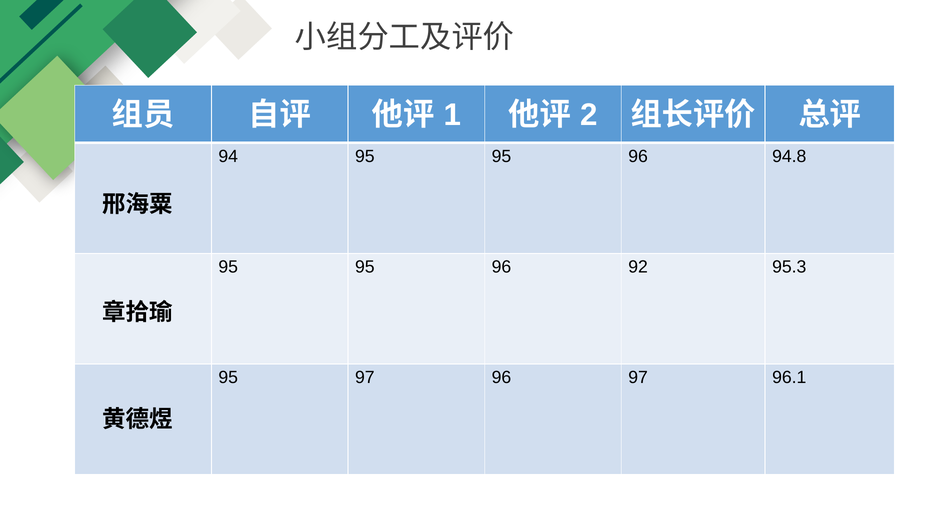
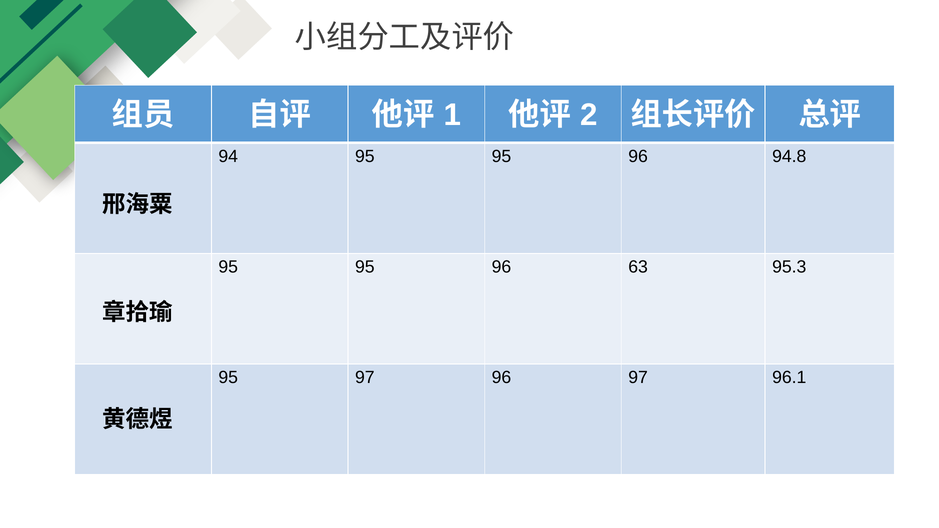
92: 92 -> 63
